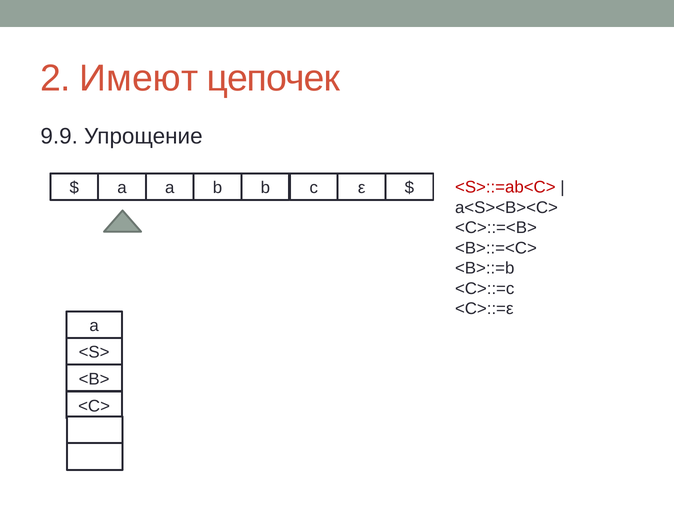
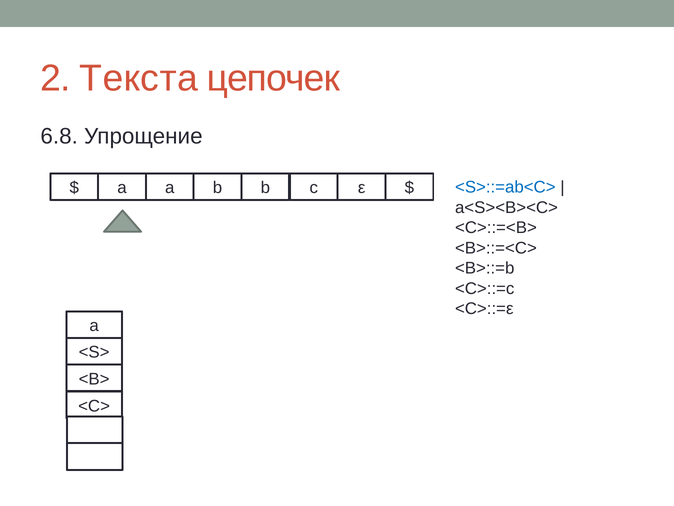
Имеют: Имеют -> Текста
9.9: 9.9 -> 6.8
<S>::=ab<C> colour: red -> blue
